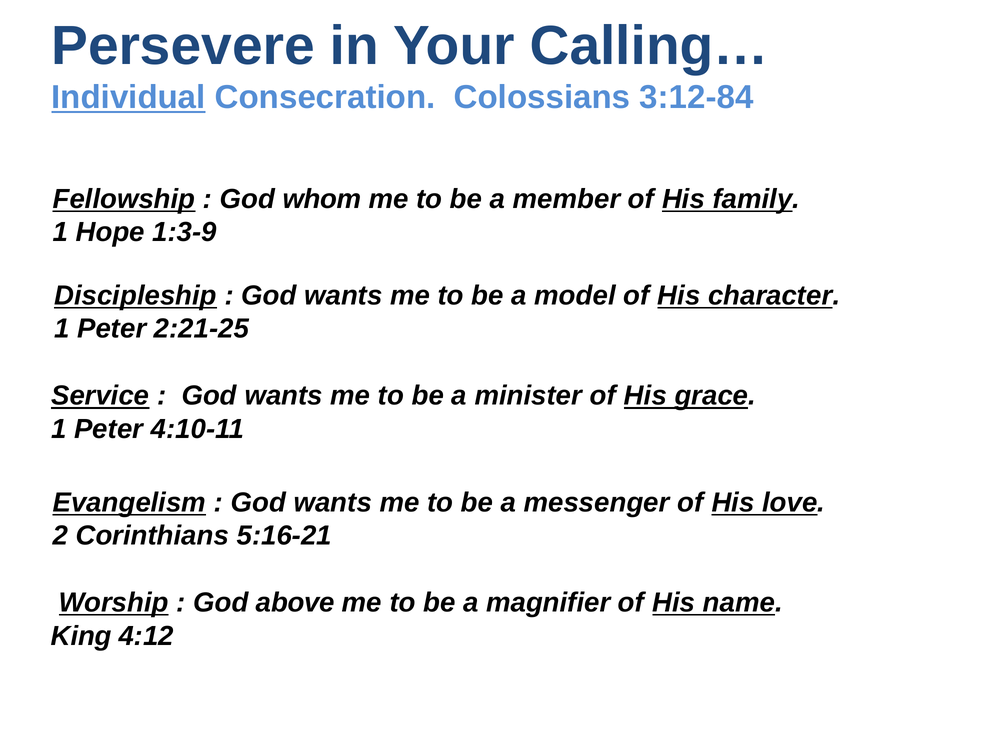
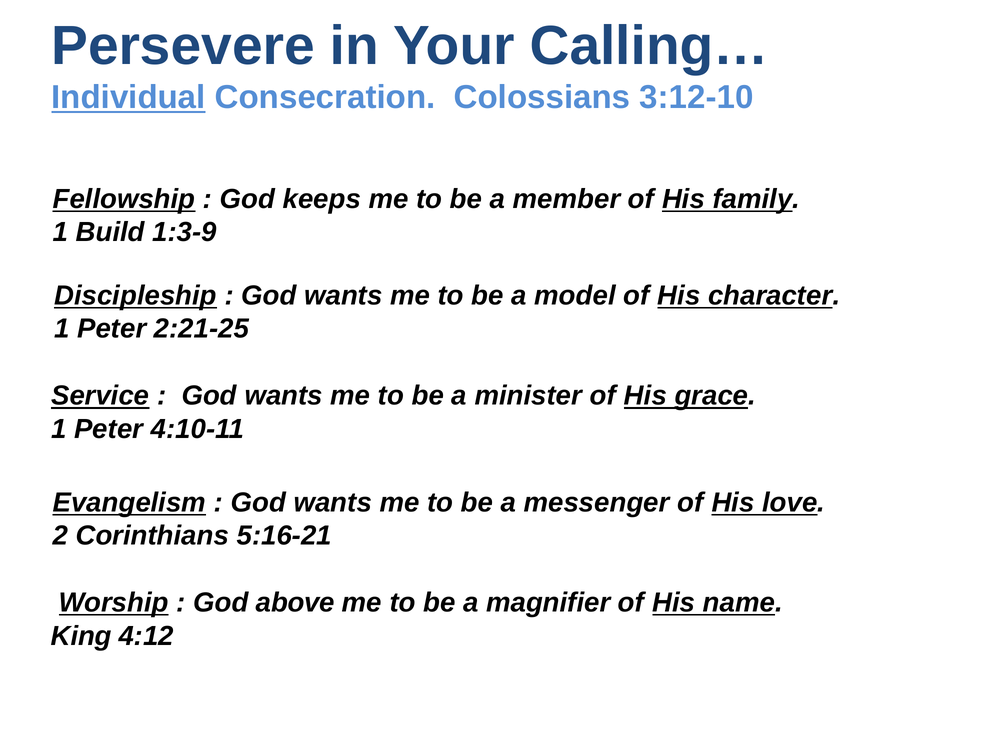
3:12-84: 3:12-84 -> 3:12-10
whom: whom -> keeps
Hope: Hope -> Build
